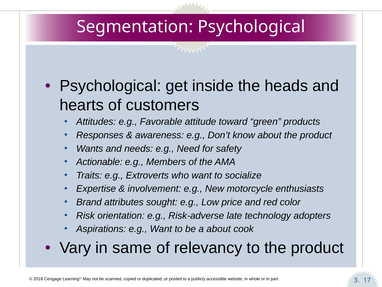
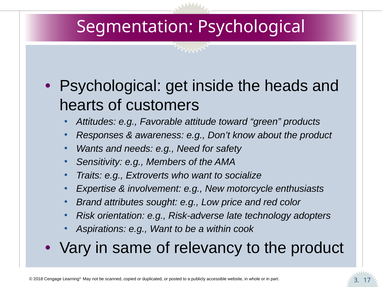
Actionable: Actionable -> Sensitivity
a about: about -> within
